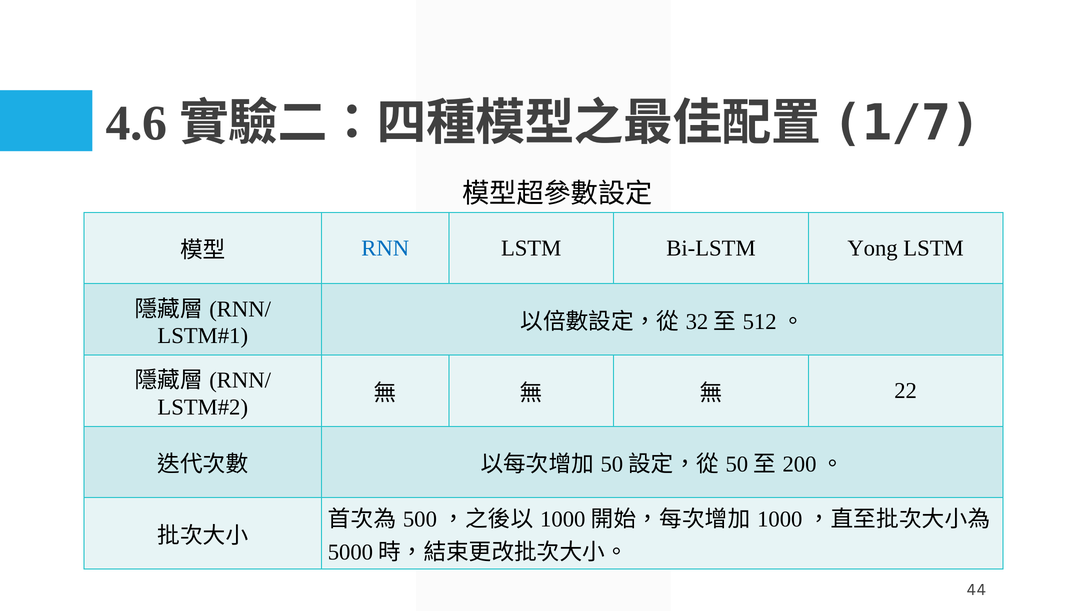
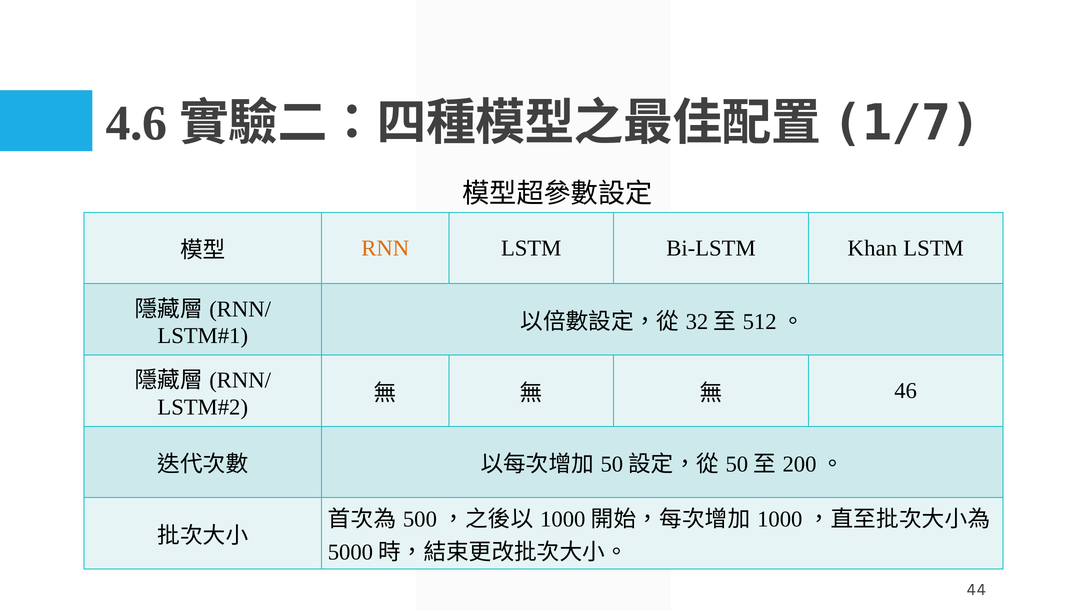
RNN colour: blue -> orange
Yong: Yong -> Khan
22: 22 -> 46
